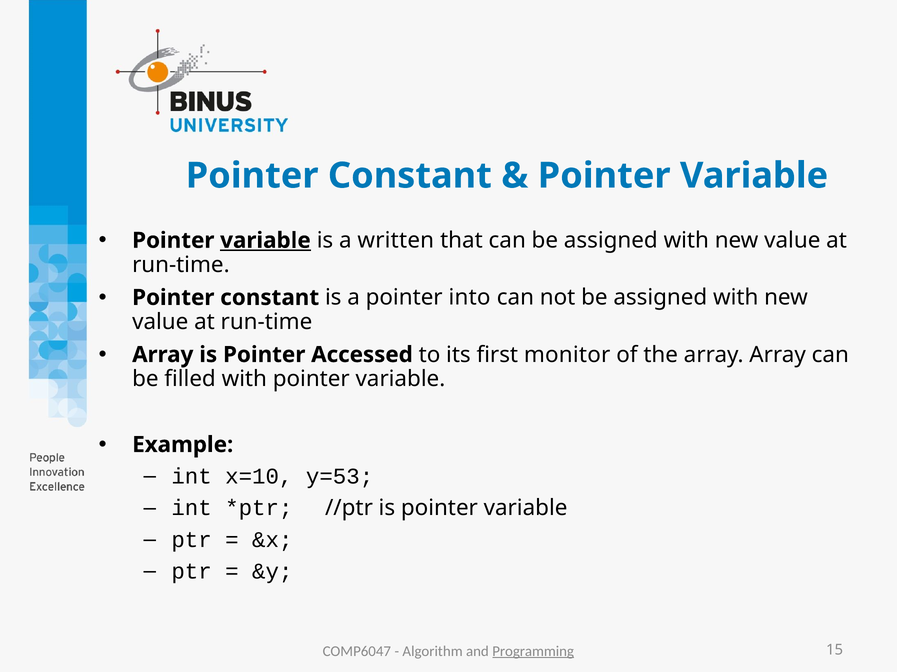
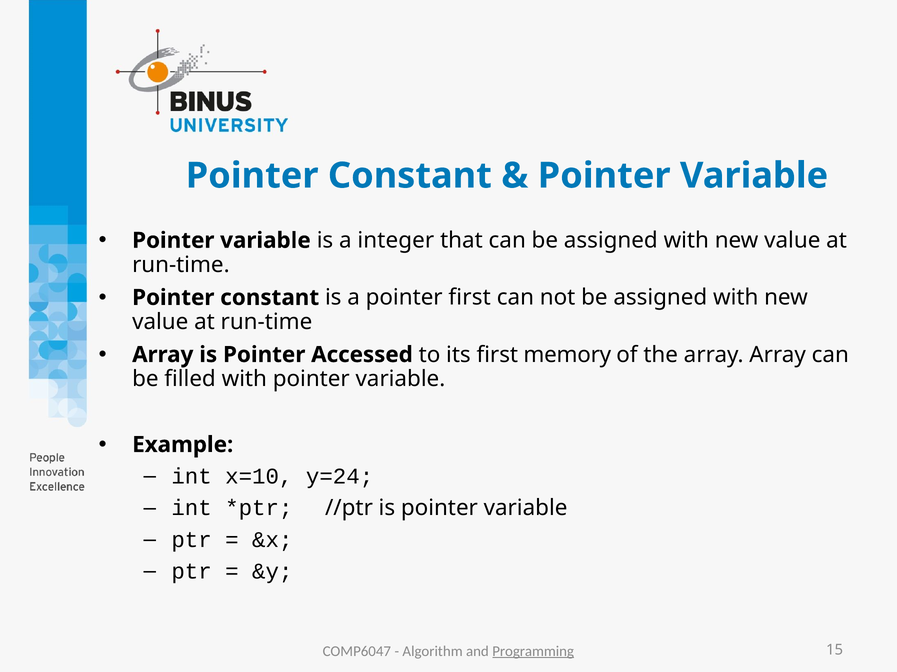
variable at (265, 241) underline: present -> none
written: written -> integer
pointer into: into -> first
monitor: monitor -> memory
y=53: y=53 -> y=24
